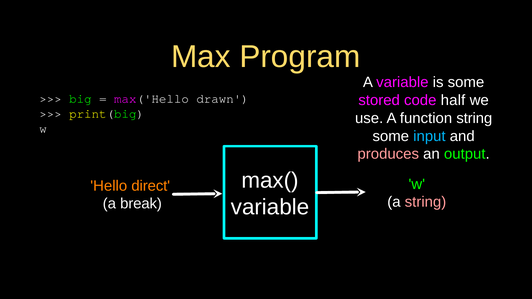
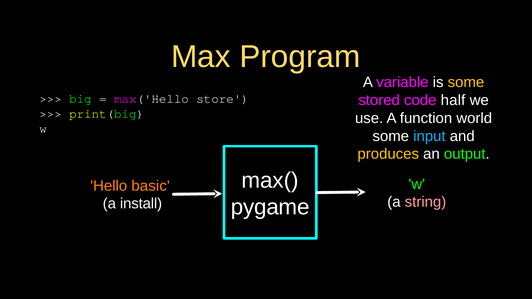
some at (466, 82) colour: white -> yellow
drawn: drawn -> store
function string: string -> world
produces colour: pink -> yellow
direct: direct -> basic
break: break -> install
variable at (270, 207): variable -> pygame
